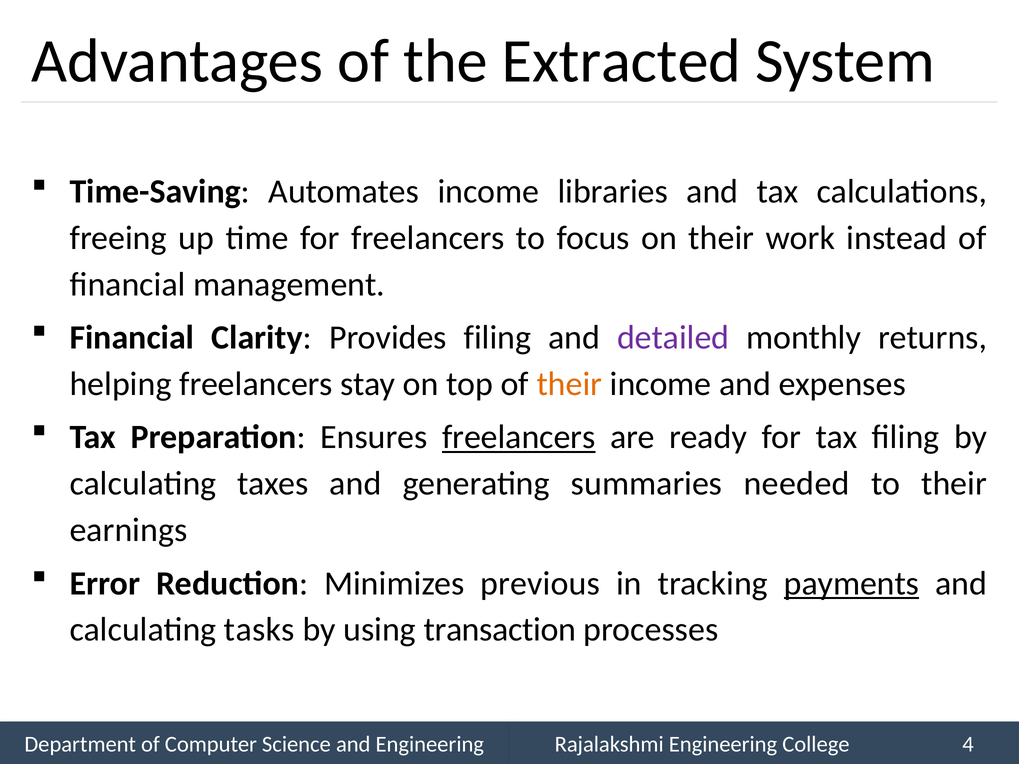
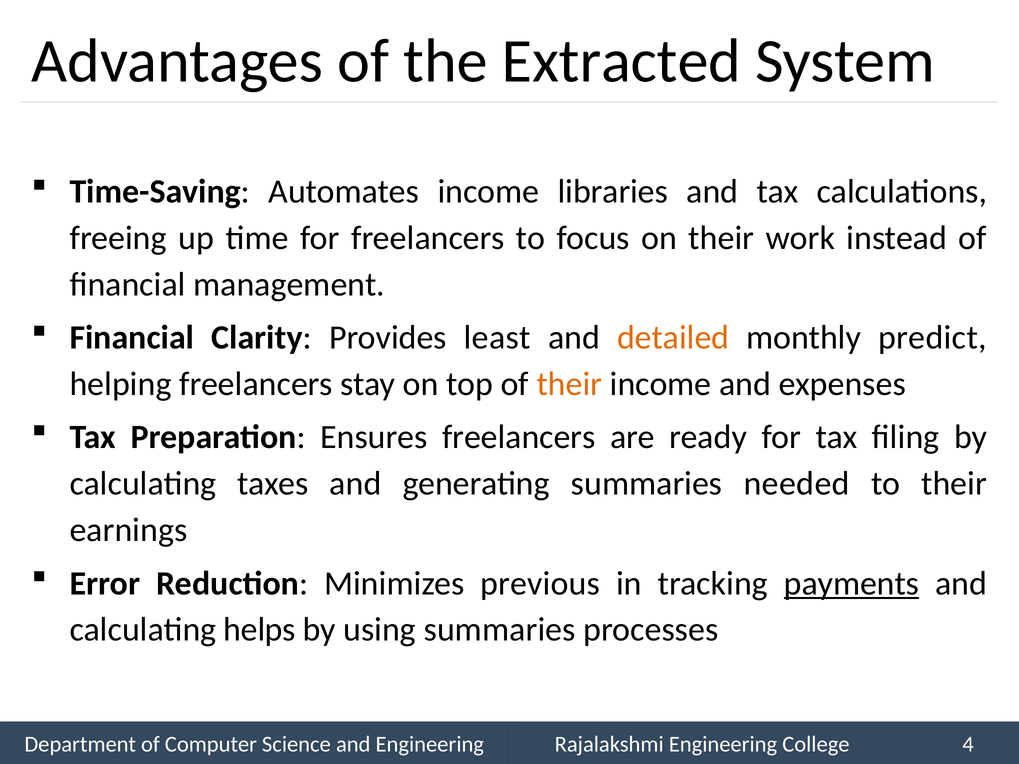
Provides filing: filing -> least
detailed colour: purple -> orange
returns: returns -> predict
freelancers at (519, 437) underline: present -> none
tasks: tasks -> helps
using transaction: transaction -> summaries
